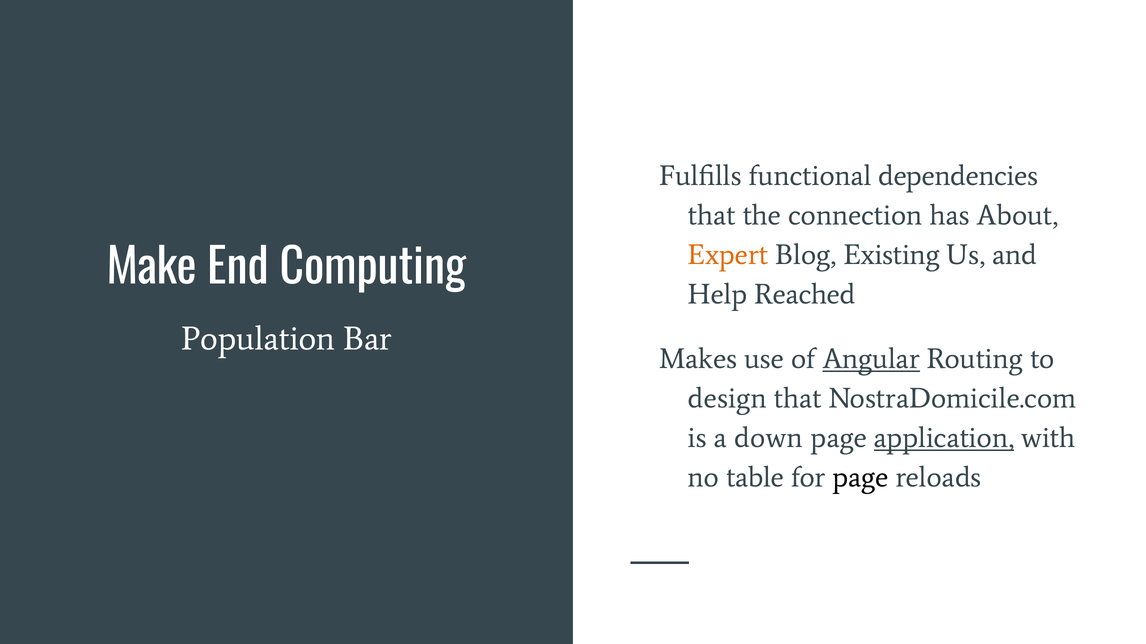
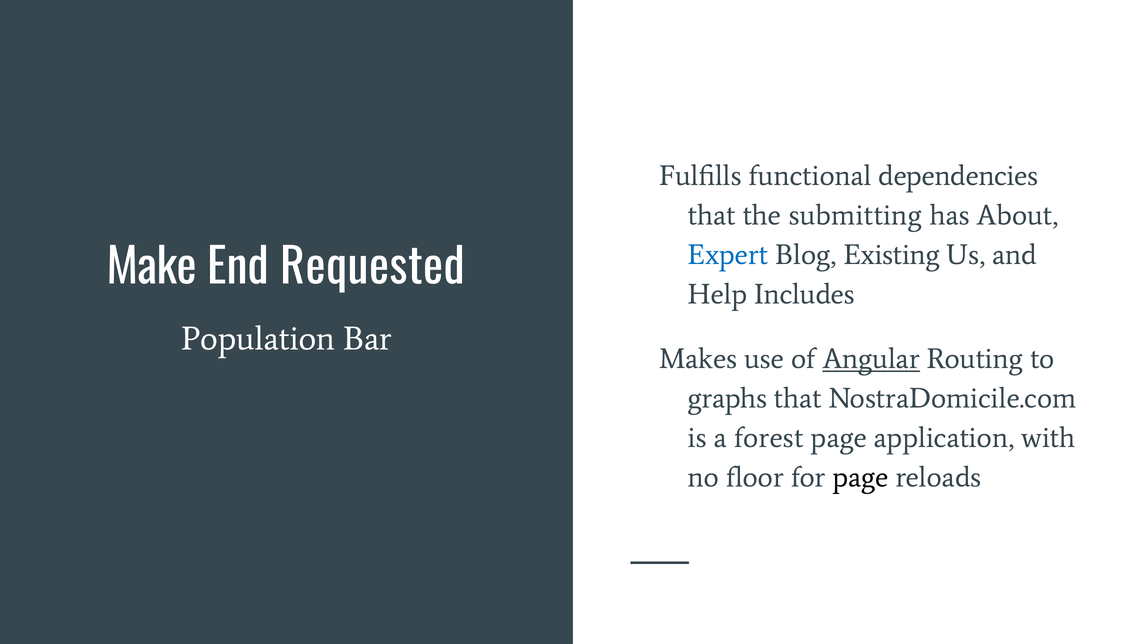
connection: connection -> submitting
Expert colour: orange -> blue
Computing: Computing -> Requested
Reached: Reached -> Includes
design: design -> graphs
down: down -> forest
application underline: present -> none
table: table -> floor
